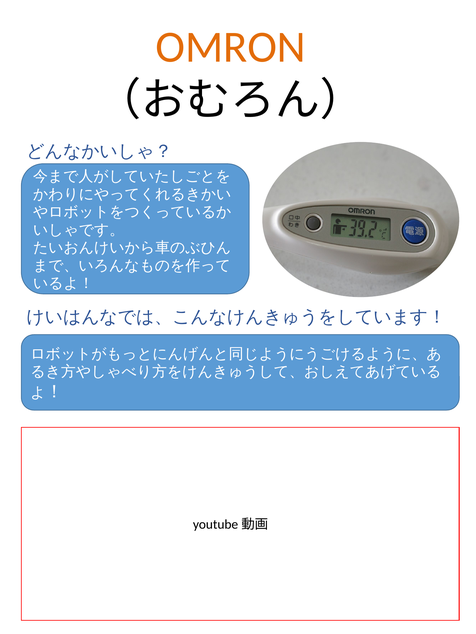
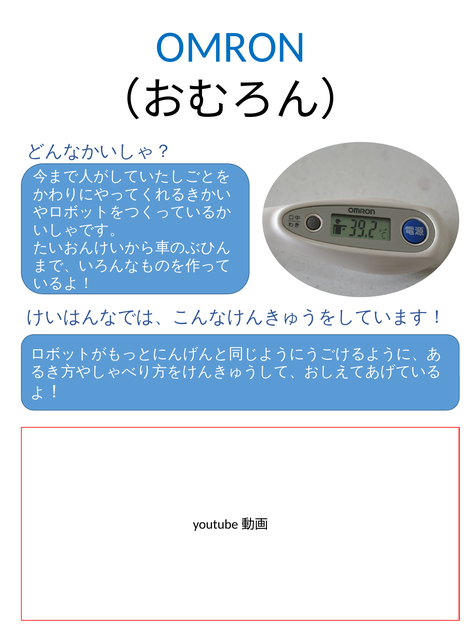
OMRON colour: orange -> blue
